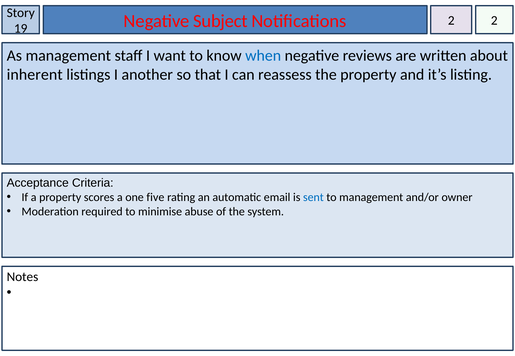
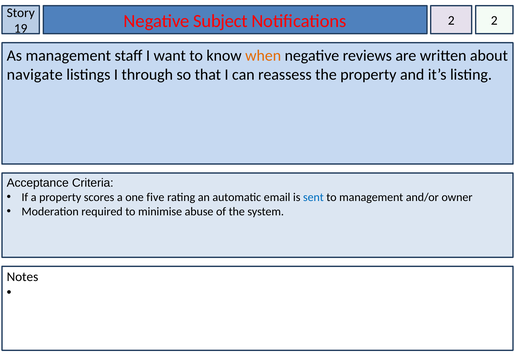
when colour: blue -> orange
inherent: inherent -> navigate
another: another -> through
